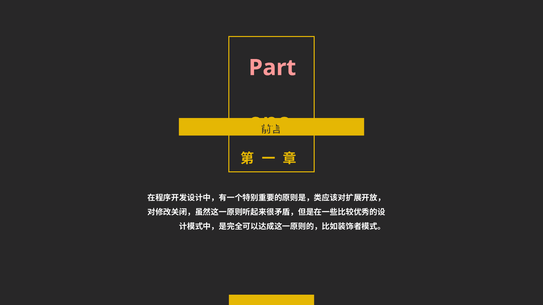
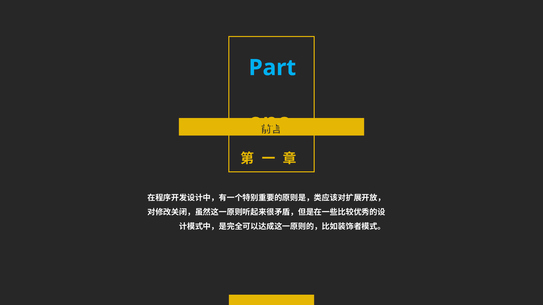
Part colour: pink -> light blue
